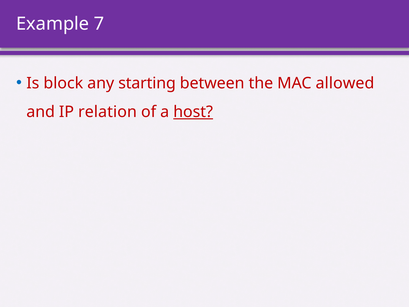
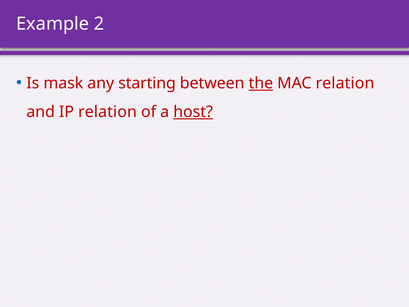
7: 7 -> 2
block: block -> mask
the underline: none -> present
MAC allowed: allowed -> relation
